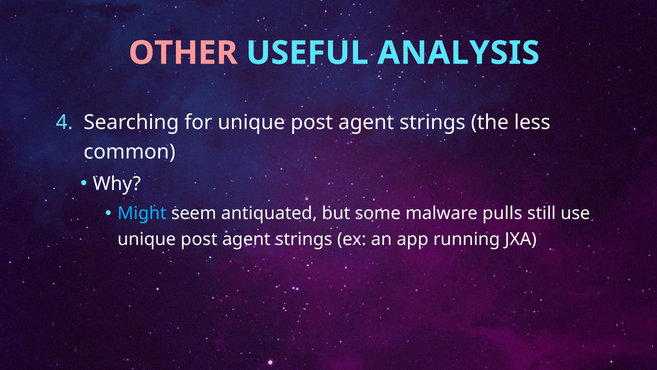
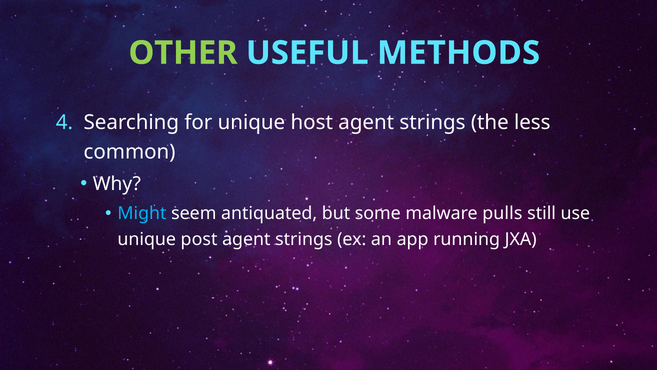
OTHER colour: pink -> light green
ANALYSIS: ANALYSIS -> METHODS
for unique post: post -> host
